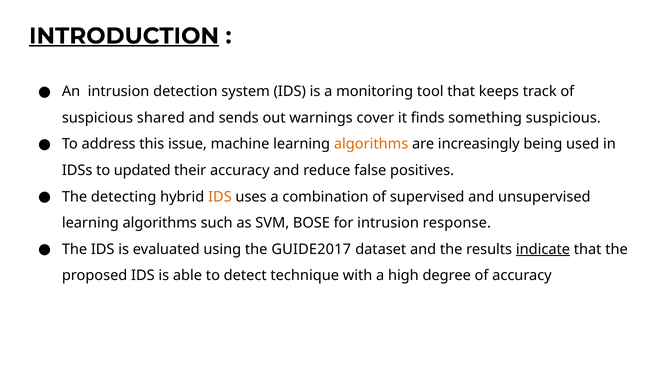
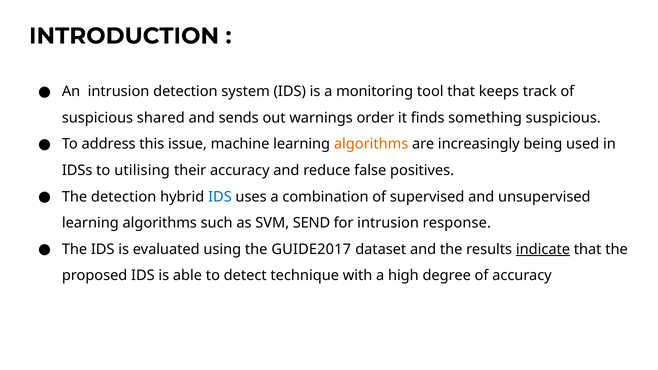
INTRODUCTION underline: present -> none
cover: cover -> order
updated: updated -> utilising
The detecting: detecting -> detection
IDS at (220, 197) colour: orange -> blue
BOSE: BOSE -> SEND
